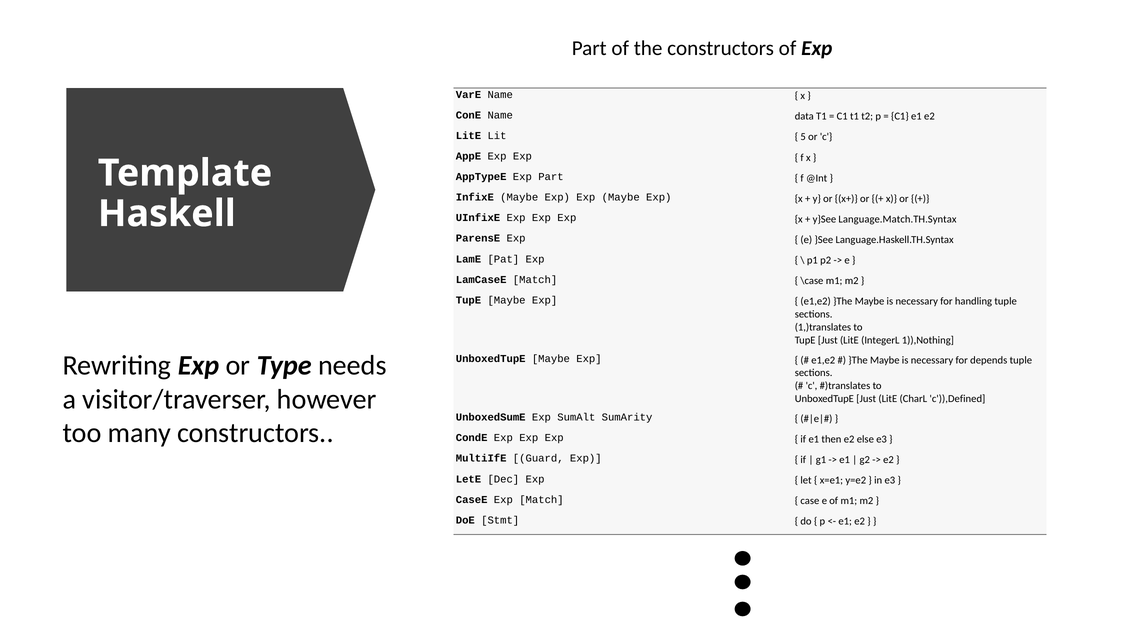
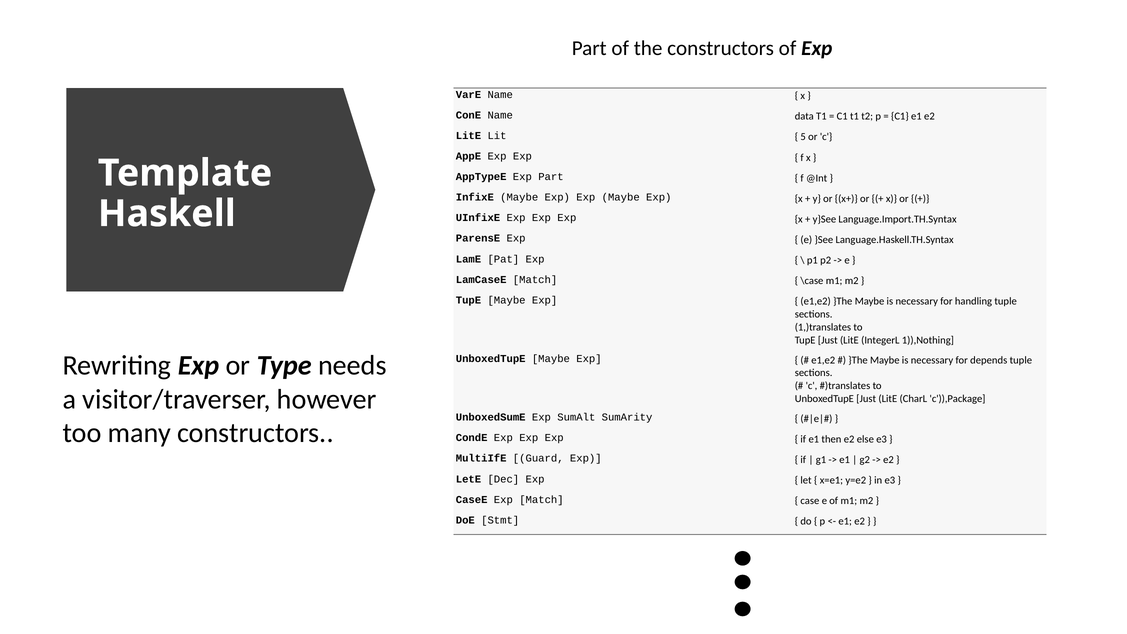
Language.Match.TH.Syntax: Language.Match.TH.Syntax -> Language.Import.TH.Syntax
c')),Defined: c')),Defined -> c')),Package
